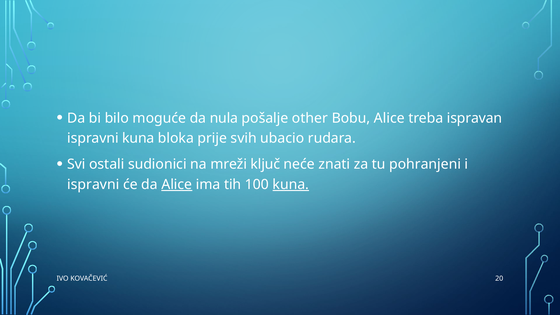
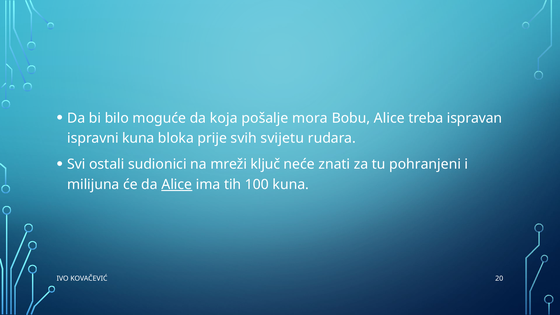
nula: nula -> koja
other: other -> mora
ubacio: ubacio -> svijetu
ispravni at (93, 184): ispravni -> milijuna
kuna at (291, 184) underline: present -> none
